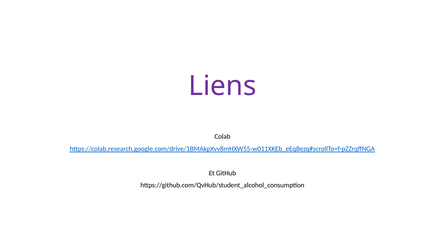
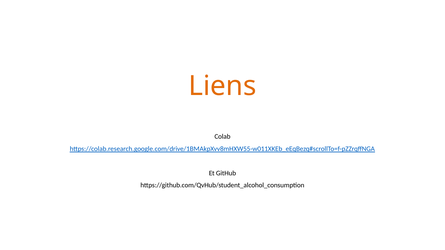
Liens colour: purple -> orange
